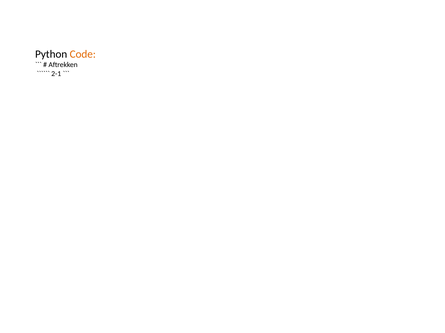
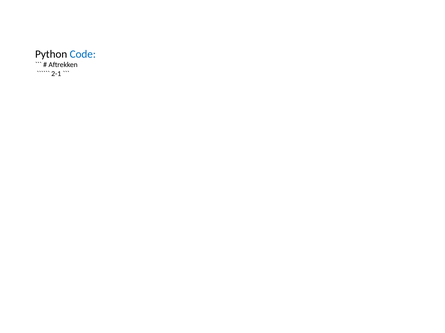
Code colour: orange -> blue
